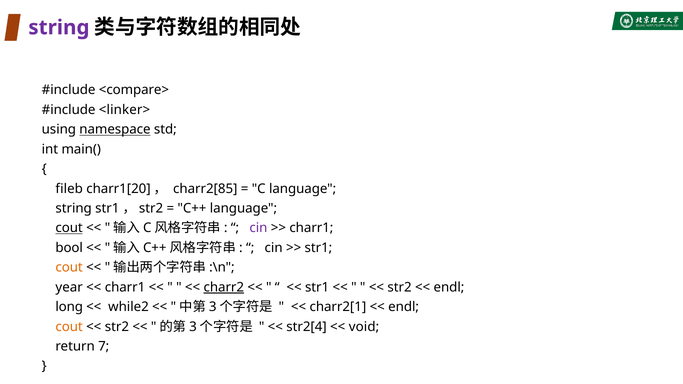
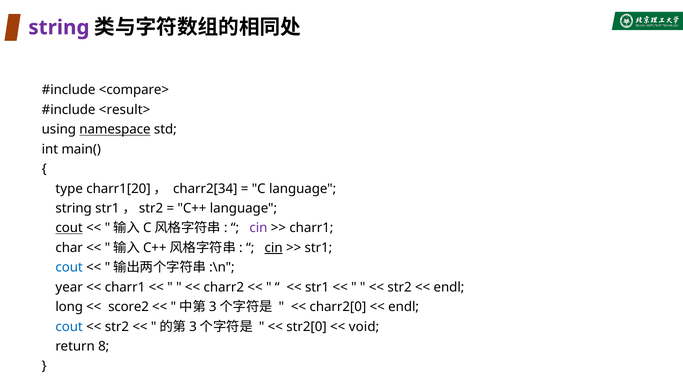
<linker>: <linker> -> <result>
fileb: fileb -> type
charr2[85: charr2[85 -> charr2[34
bool: bool -> char
cin at (274, 248) underline: none -> present
cout at (69, 268) colour: orange -> blue
charr2 underline: present -> none
while2: while2 -> score2
charr2[1: charr2[1 -> charr2[0
cout at (69, 327) colour: orange -> blue
str2[4: str2[4 -> str2[0
7: 7 -> 8
